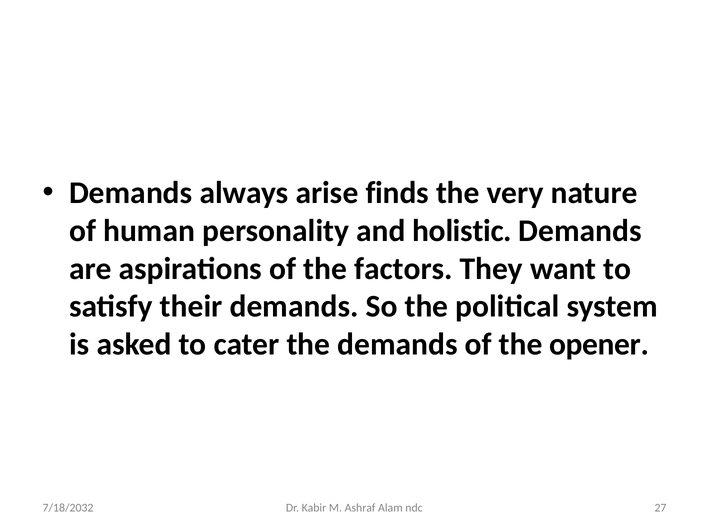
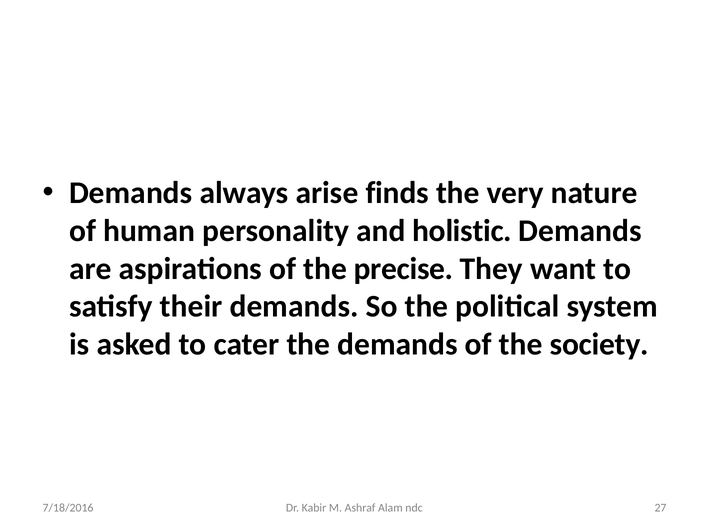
factors: factors -> precise
opener: opener -> society
7/18/2032: 7/18/2032 -> 7/18/2016
